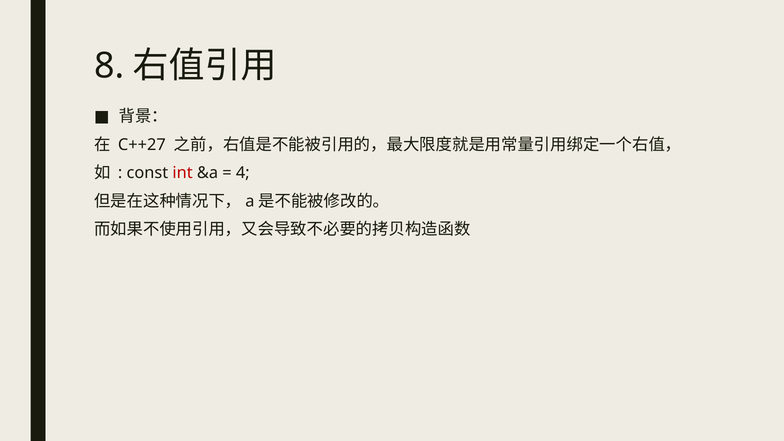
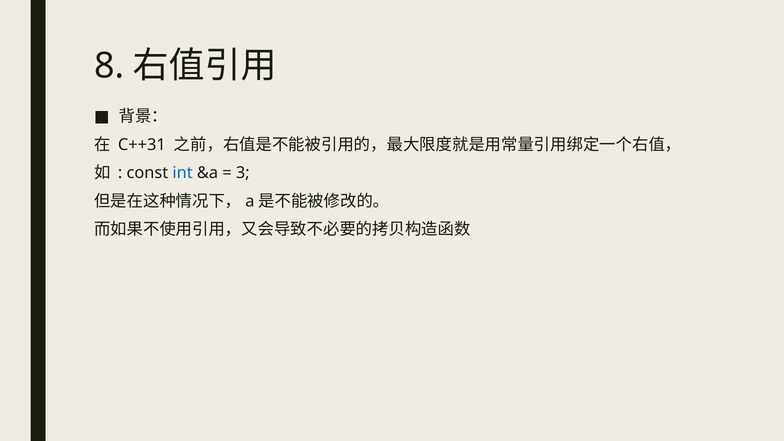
C++27: C++27 -> C++31
int colour: red -> blue
4: 4 -> 3
